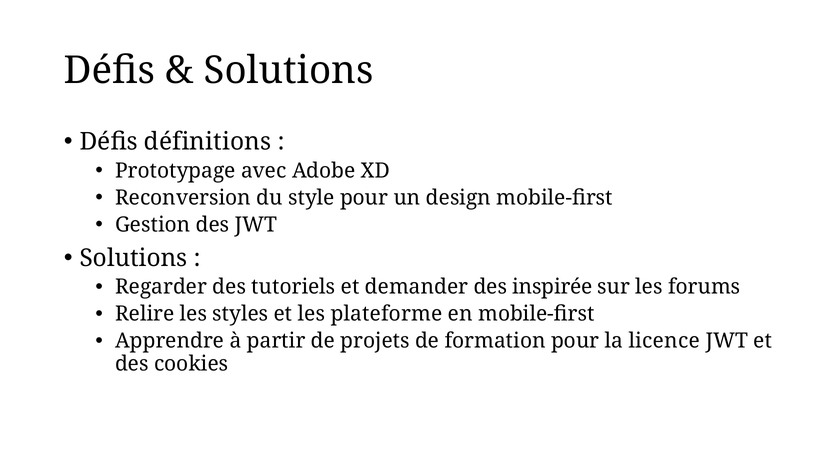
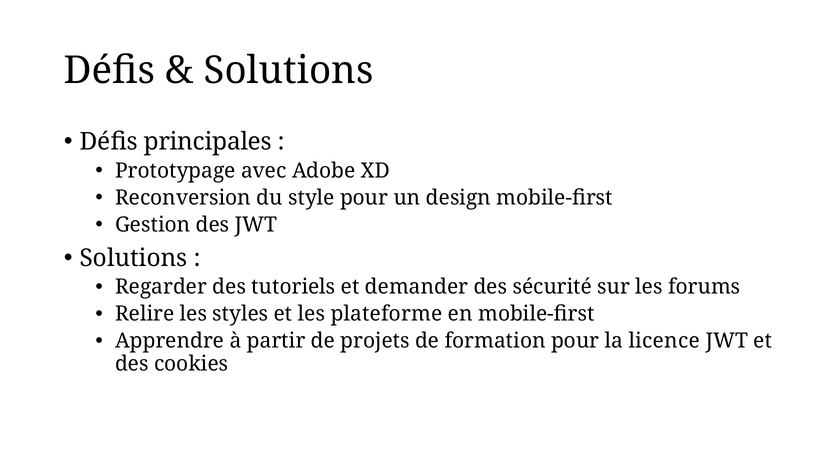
définitions: définitions -> principales
inspirée: inspirée -> sécurité
